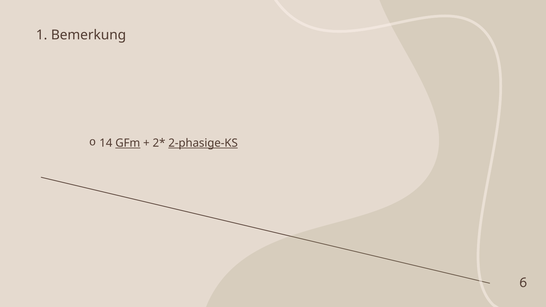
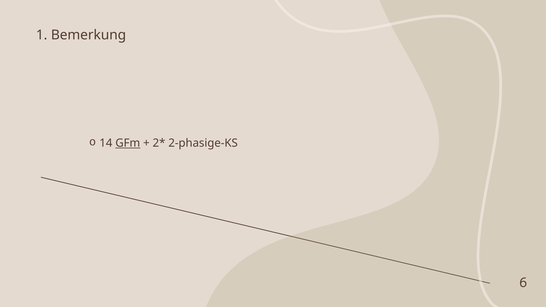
2-phasige-KS underline: present -> none
